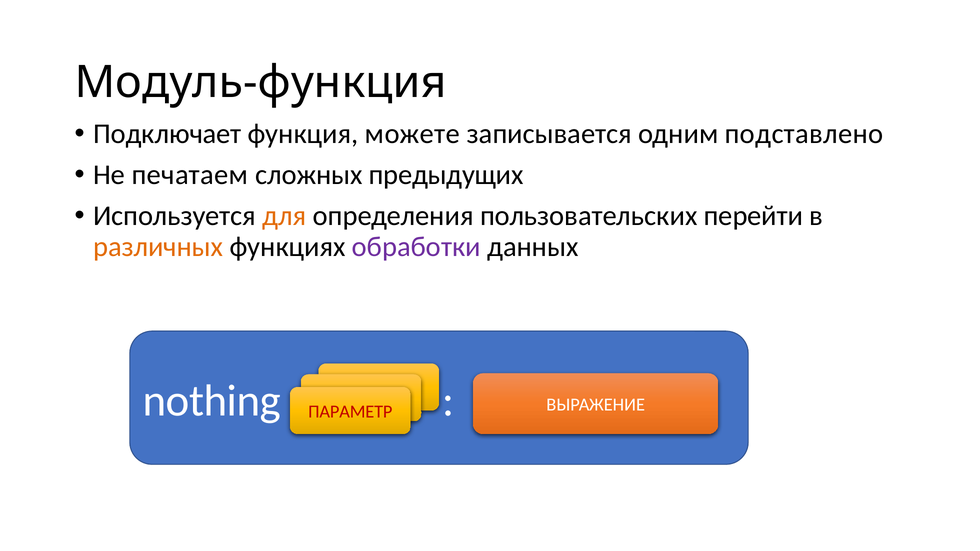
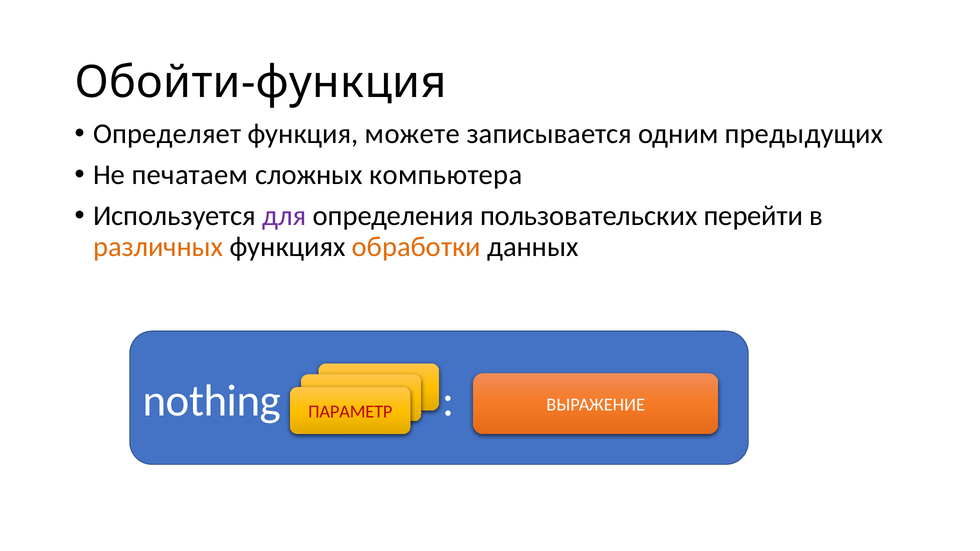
Модуль-функция: Модуль-функция -> Обойти-функция
Подключает: Подключает -> Определяет
подставлено: подставлено -> предыдущих
предыдущих: предыдущих -> компьютера
для colour: orange -> purple
обработки colour: purple -> orange
